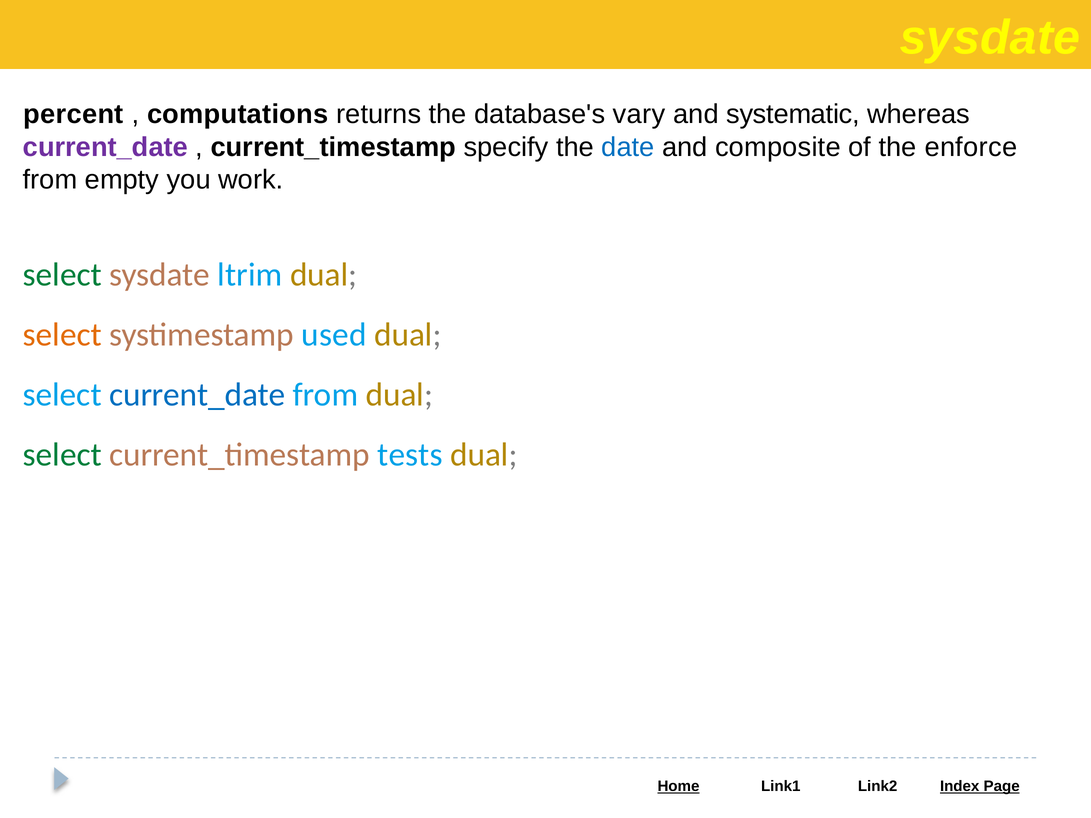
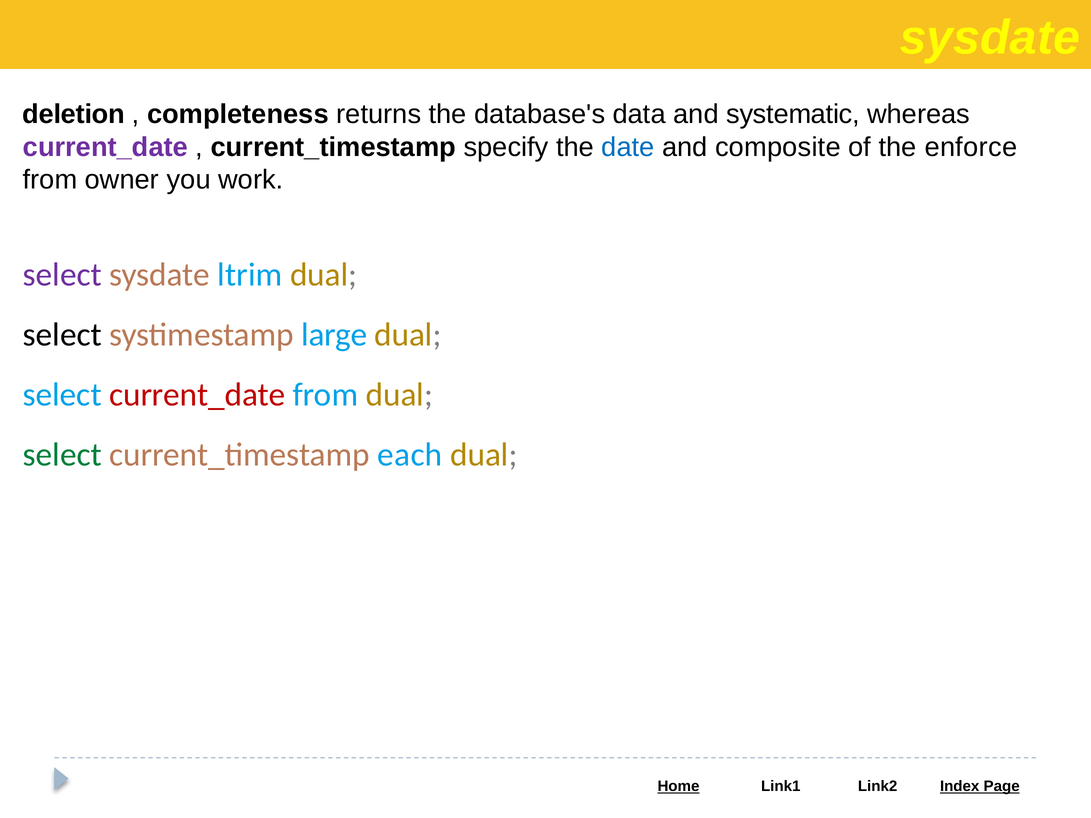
percent: percent -> deletion
computations: computations -> completeness
vary: vary -> data
empty: empty -> owner
select at (62, 275) colour: green -> purple
select at (62, 335) colour: orange -> black
used: used -> large
current_date at (197, 395) colour: blue -> red
tests: tests -> each
